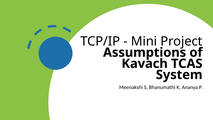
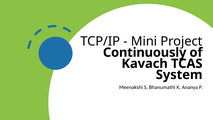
Assumptions: Assumptions -> Continuously
